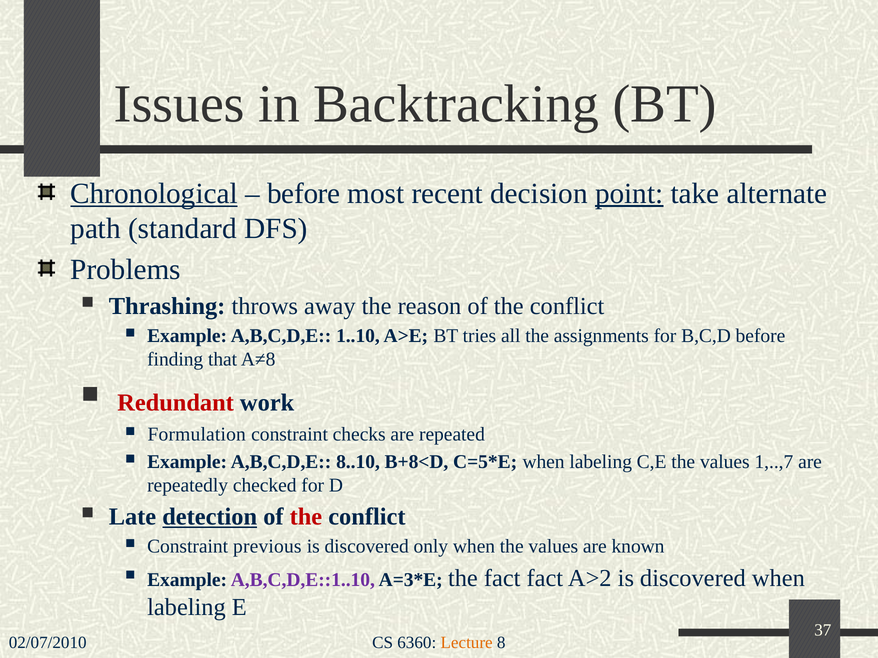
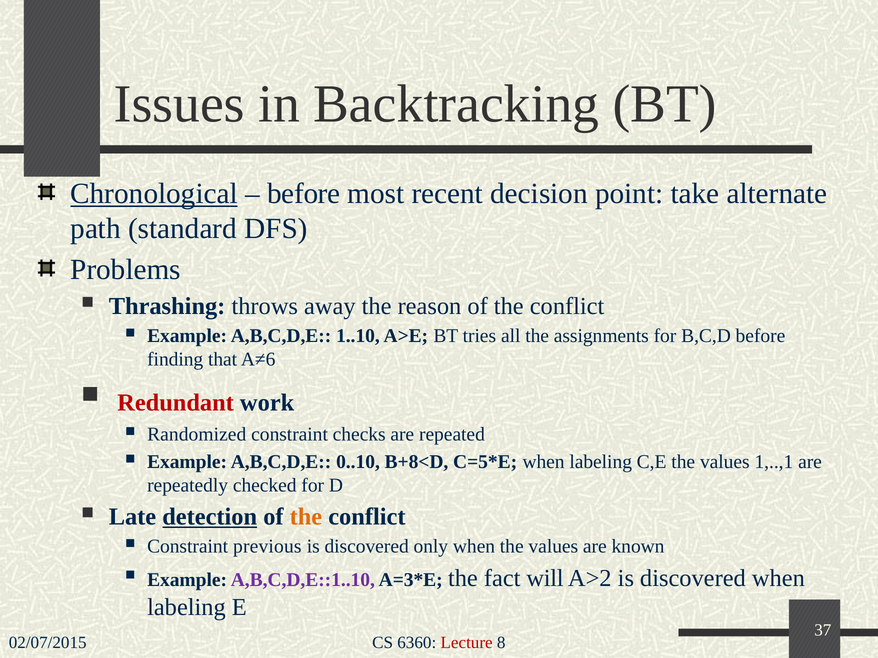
point underline: present -> none
A≠8: A≠8 -> A≠6
Formulation: Formulation -> Randomized
8..10: 8..10 -> 0..10
1,..,7: 1,..,7 -> 1,..,1
the at (306, 517) colour: red -> orange
fact fact: fact -> will
02/07/2010: 02/07/2010 -> 02/07/2015
Lecture colour: orange -> red
